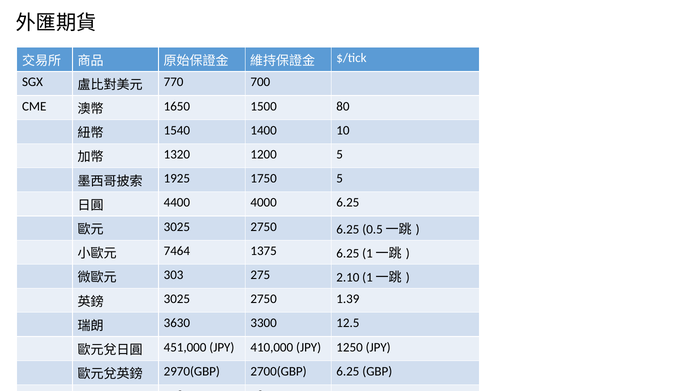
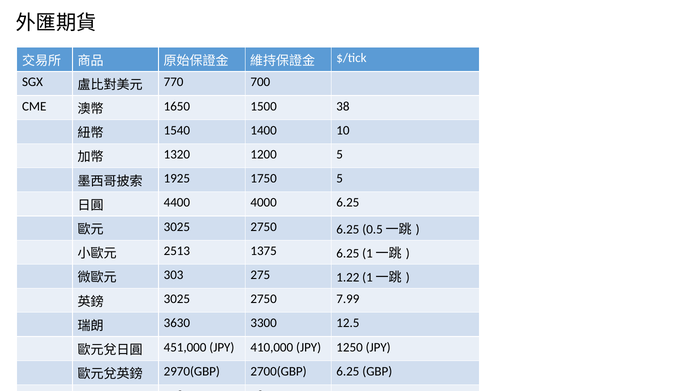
80: 80 -> 38
7464: 7464 -> 2513
2.10: 2.10 -> 1.22
1.39: 1.39 -> 7.99
